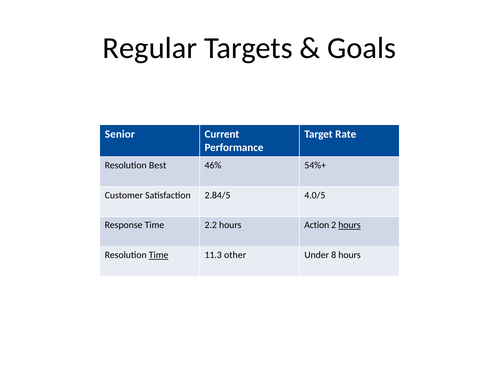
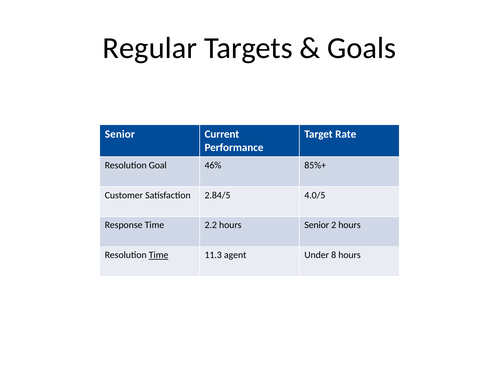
Best: Best -> Goal
54%+: 54%+ -> 85%+
hours Action: Action -> Senior
hours at (350, 225) underline: present -> none
other: other -> agent
